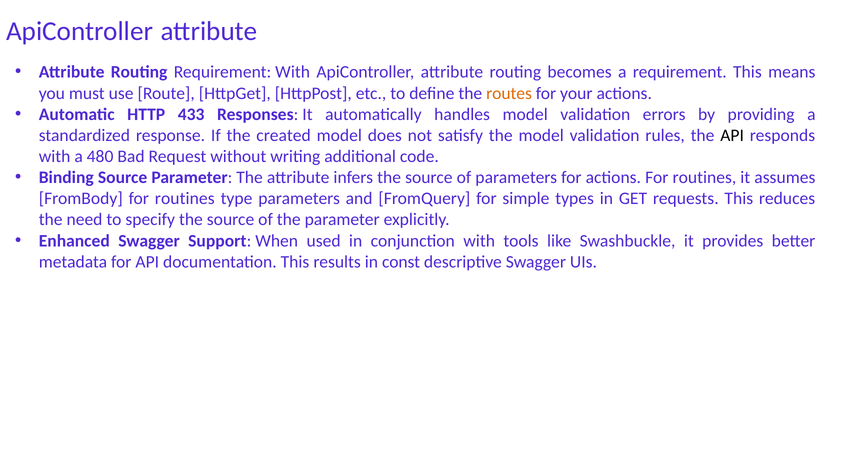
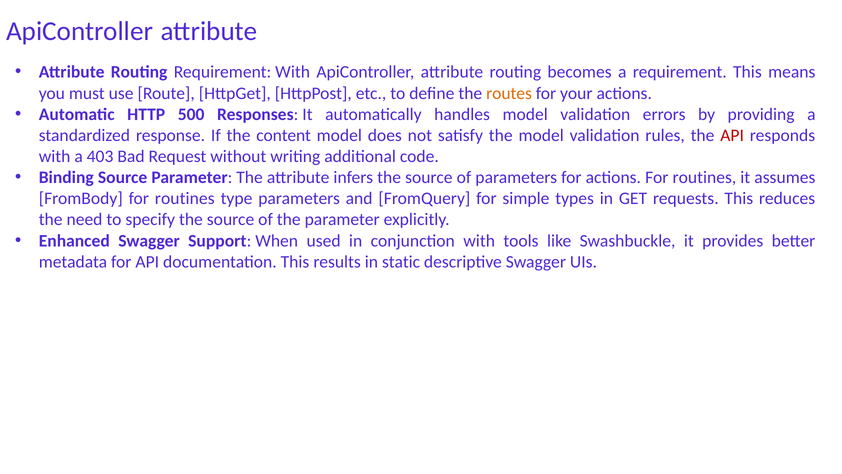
433: 433 -> 500
created: created -> content
API at (732, 135) colour: black -> red
480: 480 -> 403
const: const -> static
